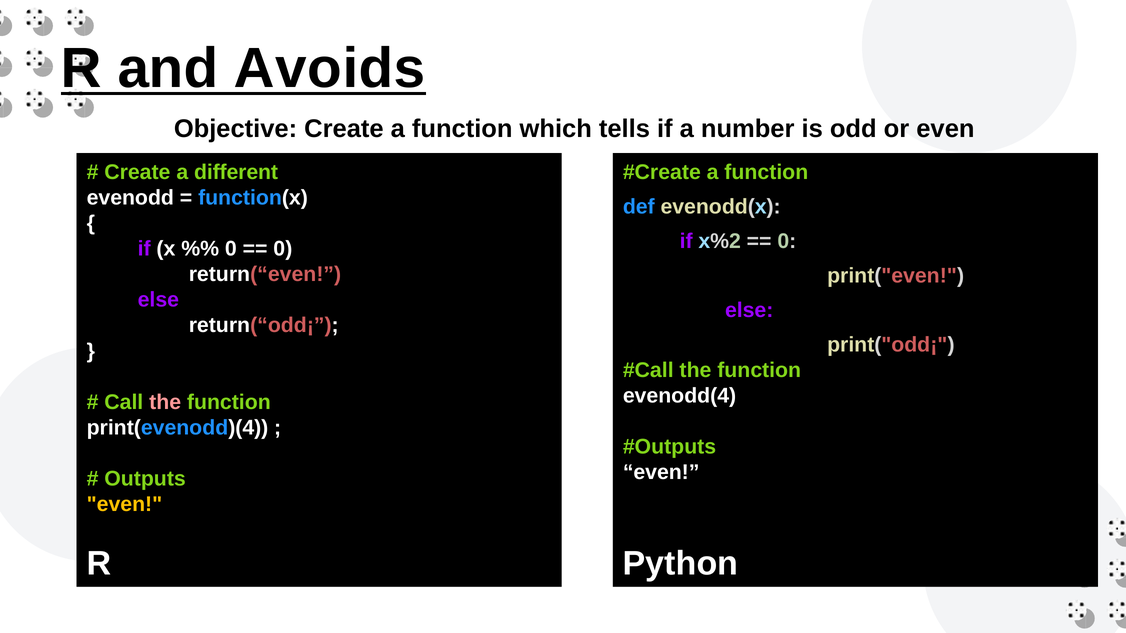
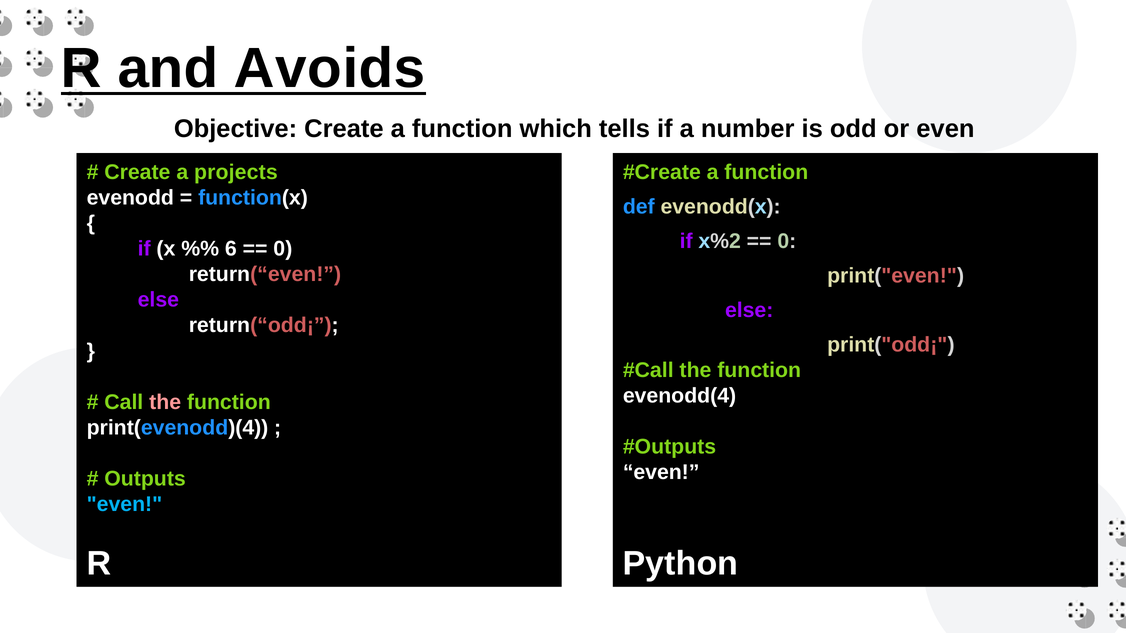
different: different -> projects
0 at (231, 249): 0 -> 6
even at (124, 504) colour: yellow -> light blue
